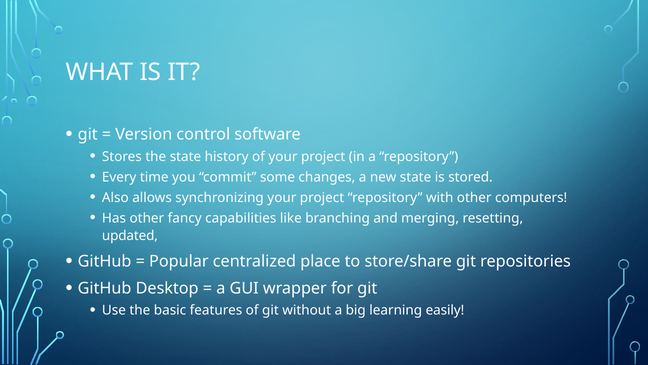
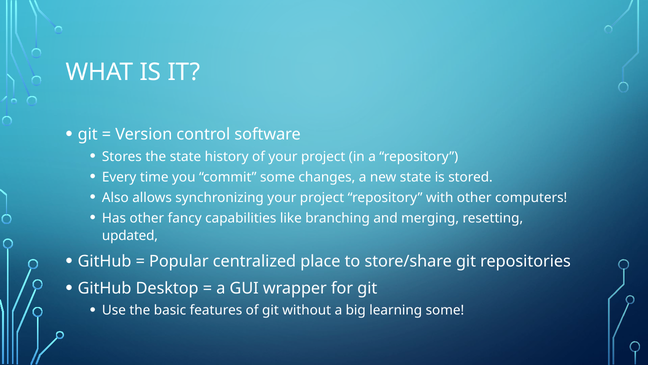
learning easily: easily -> some
